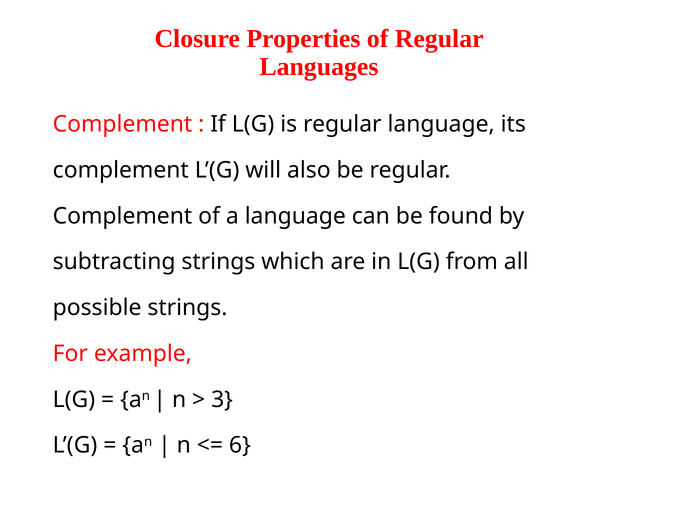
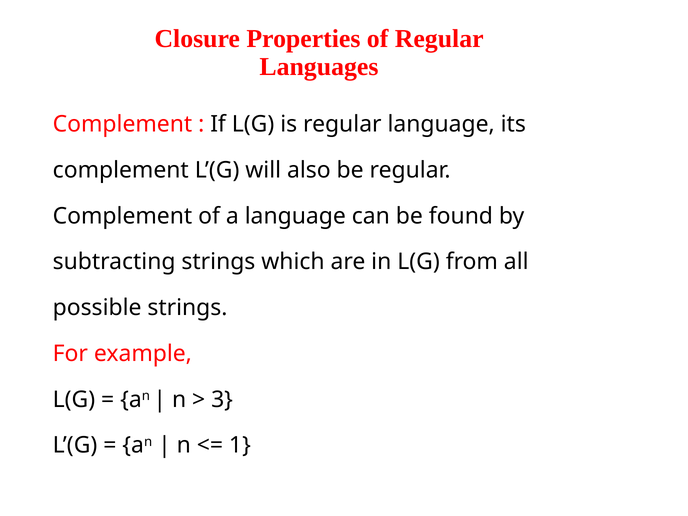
6: 6 -> 1
